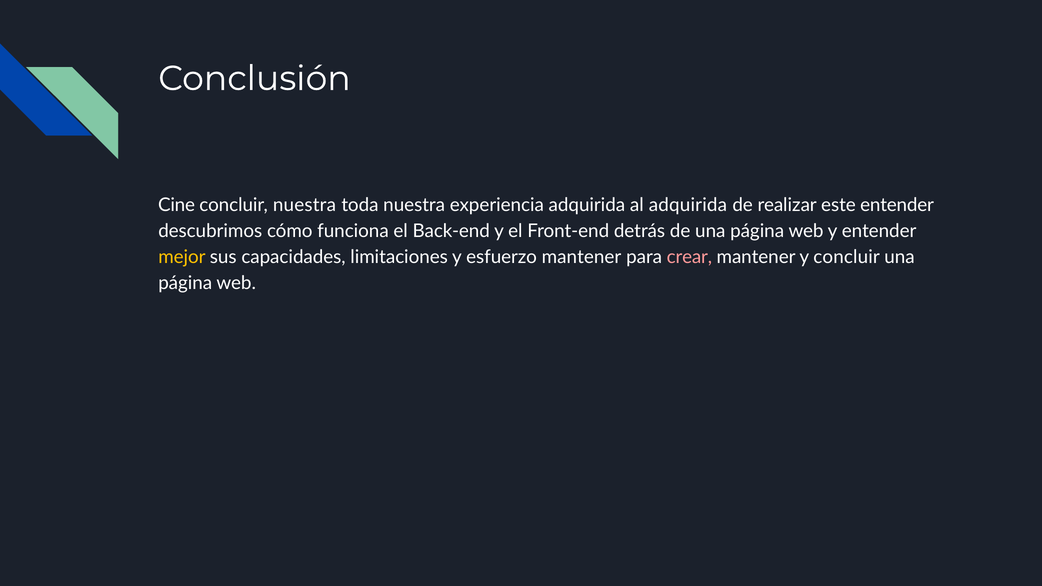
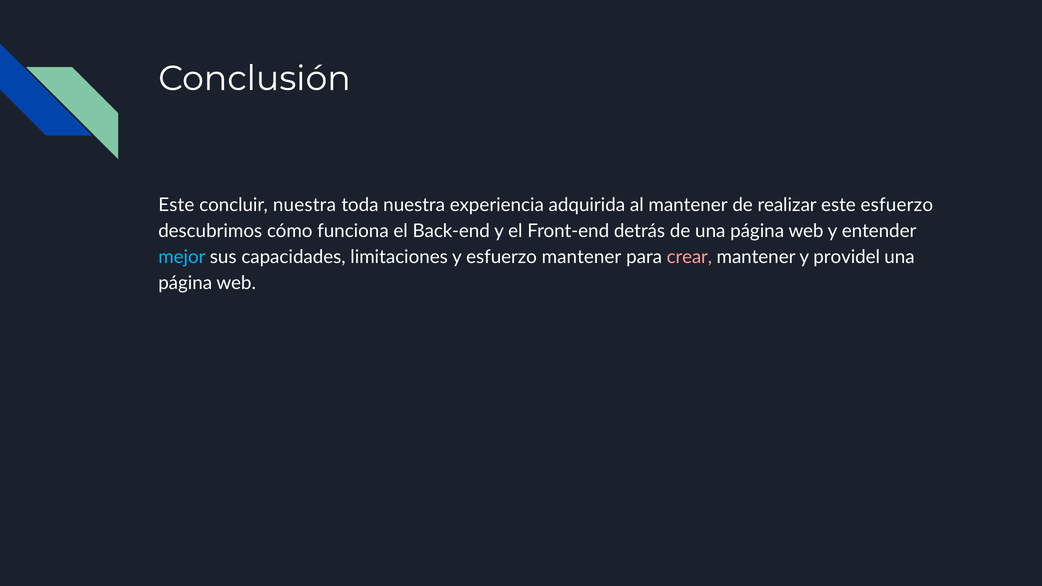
Cine at (177, 205): Cine -> Este
al adquirida: adquirida -> mantener
este entender: entender -> esfuerzo
mejor colour: yellow -> light blue
y concluir: concluir -> providel
